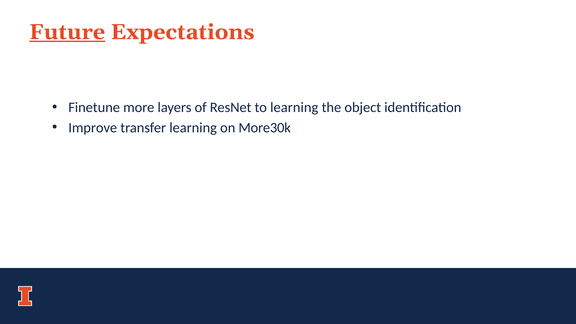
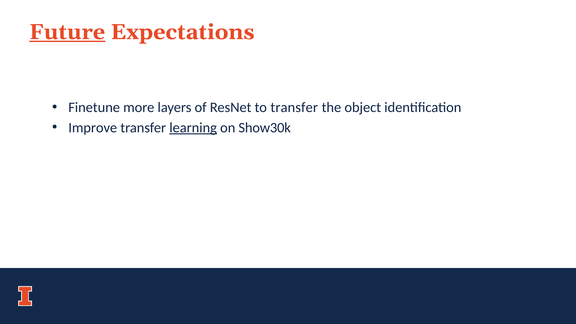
to learning: learning -> transfer
learning at (193, 128) underline: none -> present
More30k: More30k -> Show30k
